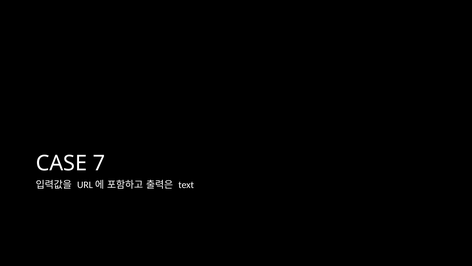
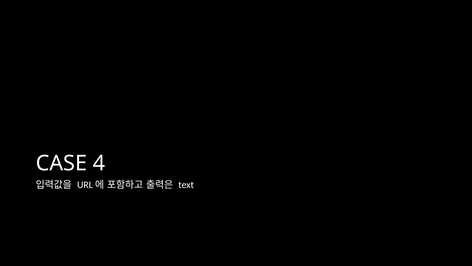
7: 7 -> 4
